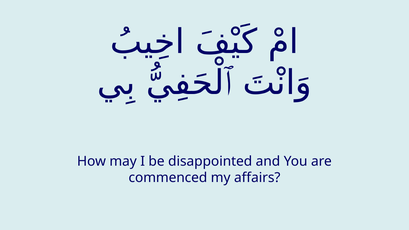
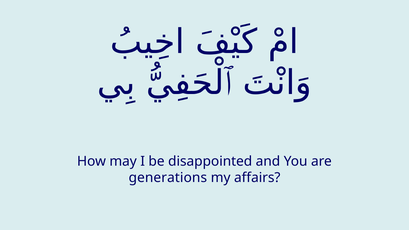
commenced: commenced -> generations
